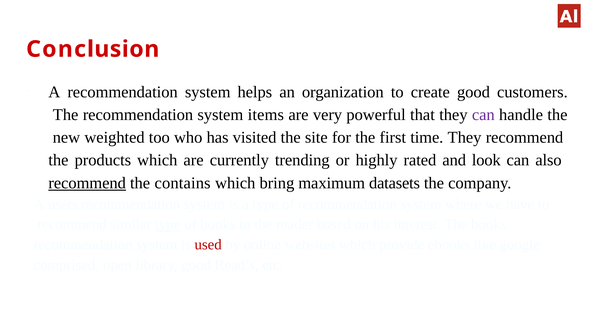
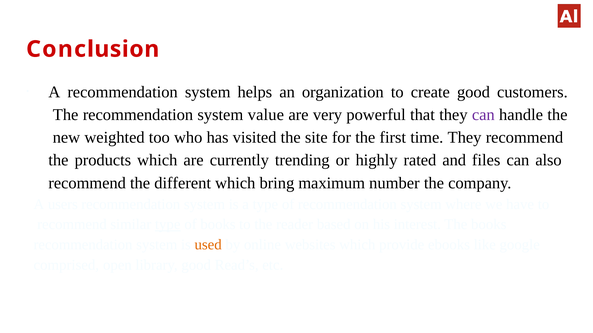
items: items -> value
look: look -> files
recommend at (87, 183) underline: present -> none
contains: contains -> different
datasets: datasets -> number
used colour: red -> orange
